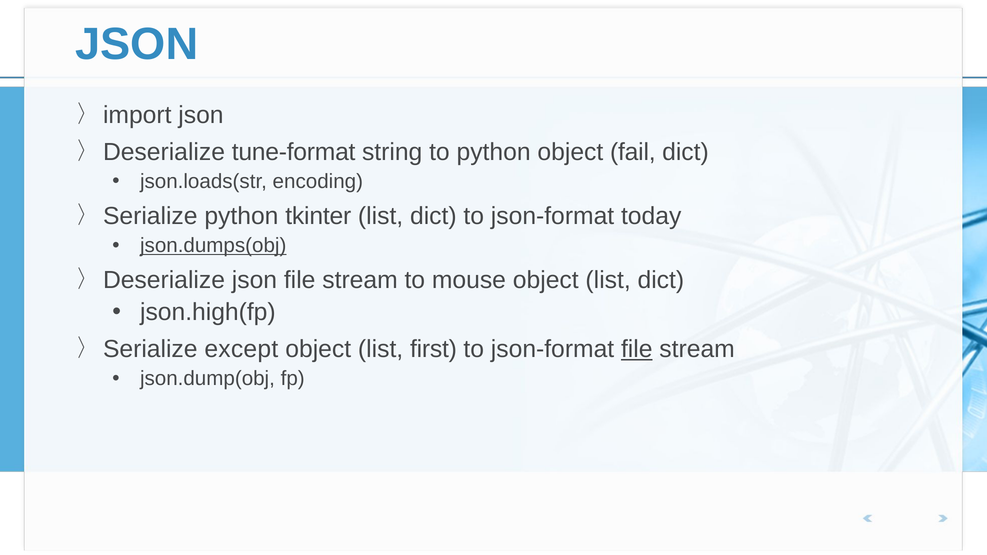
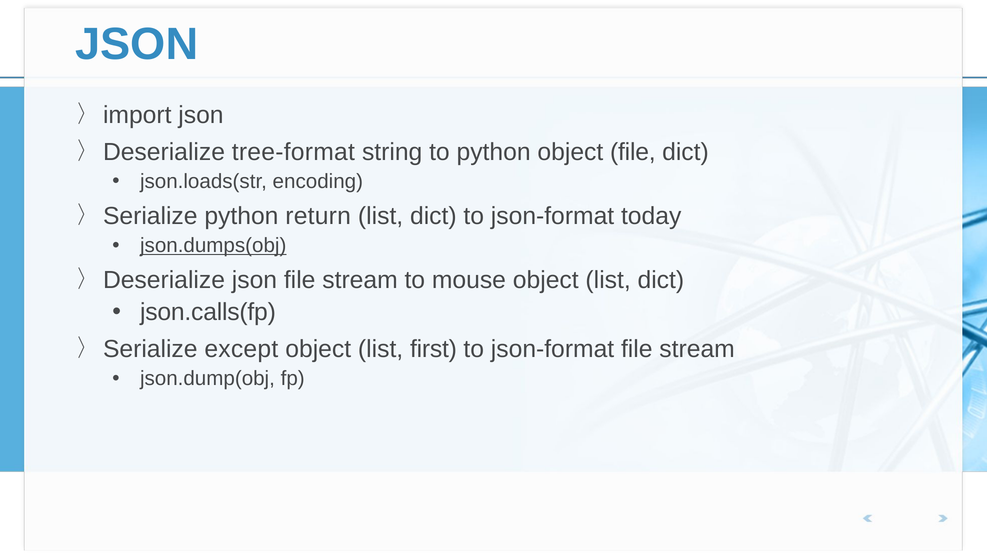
tune-format: tune-format -> tree-format
object fail: fail -> file
tkinter: tkinter -> return
json.high(fp: json.high(fp -> json.calls(fp
file at (637, 349) underline: present -> none
